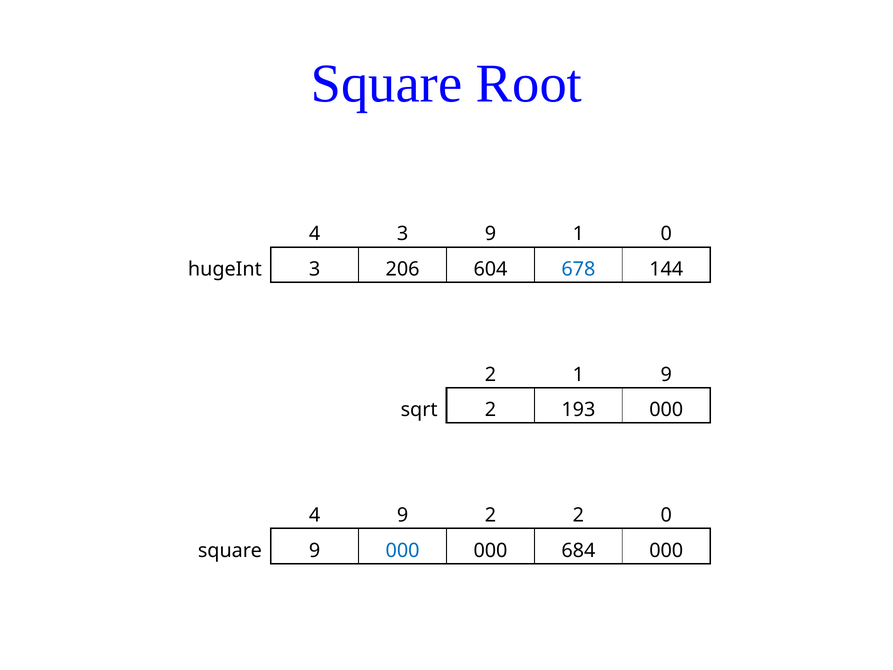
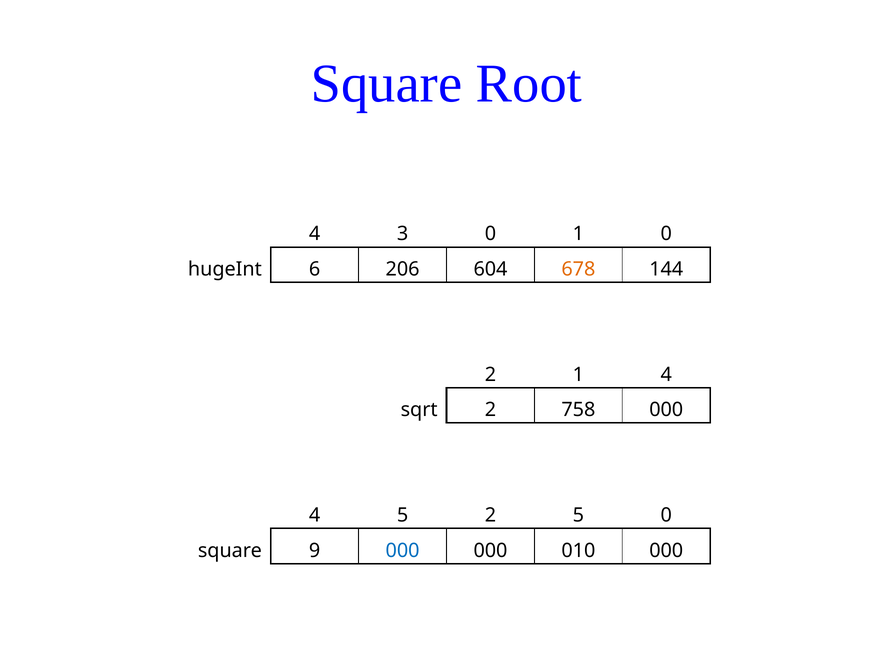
3 9: 9 -> 0
hugeInt 3: 3 -> 6
678 colour: blue -> orange
1 9: 9 -> 4
193: 193 -> 758
4 9: 9 -> 5
2 2: 2 -> 5
684: 684 -> 010
